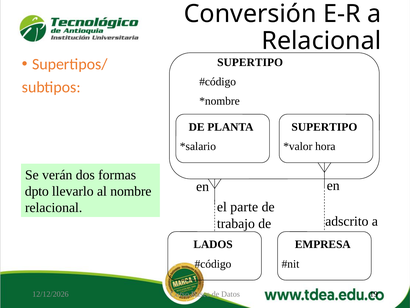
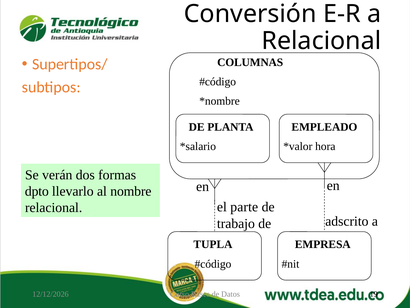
SUPERTIPO at (250, 62): SUPERTIPO -> COLUMNAS
SUPERTIPO at (324, 127): SUPERTIPO -> EMPLEADO
LADOS: LADOS -> TUPLA
